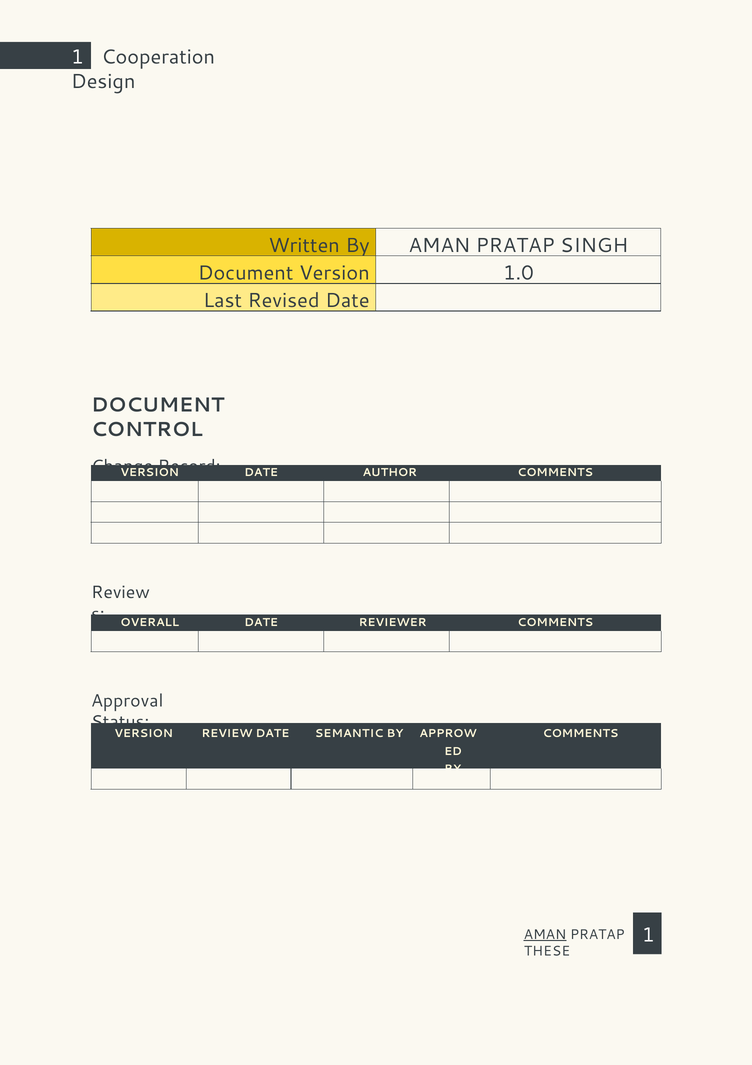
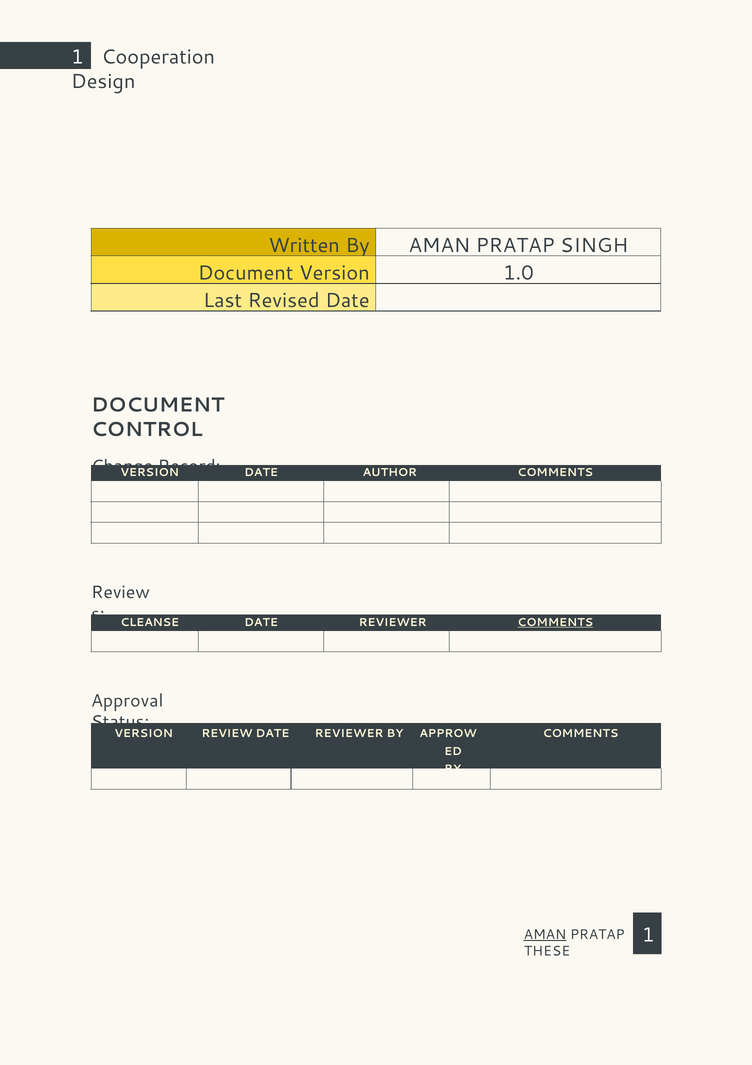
OVERALL: OVERALL -> CLEANSE
COMMENTS at (555, 622) underline: none -> present
REVIEW DATE SEMANTIC: SEMANTIC -> REVIEWER
